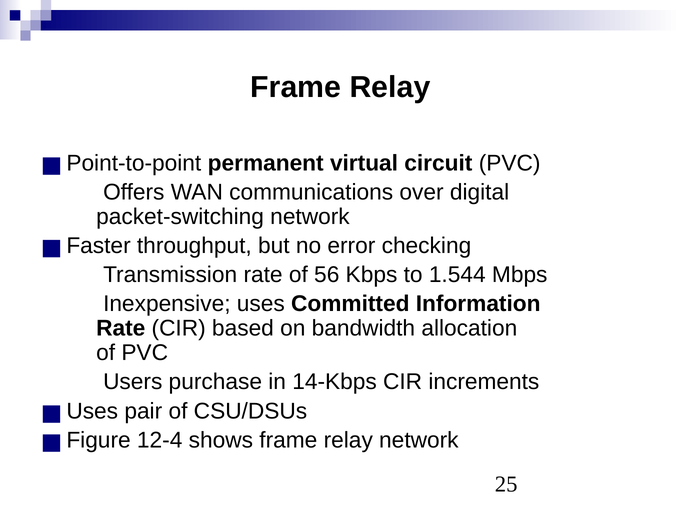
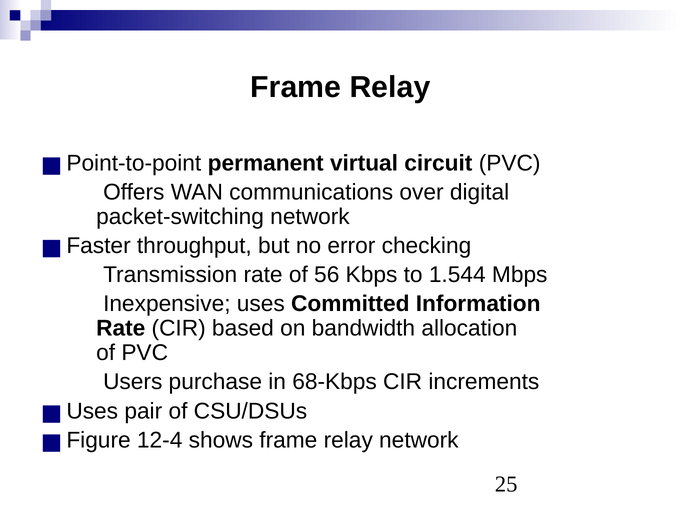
14-Kbps: 14-Kbps -> 68-Kbps
